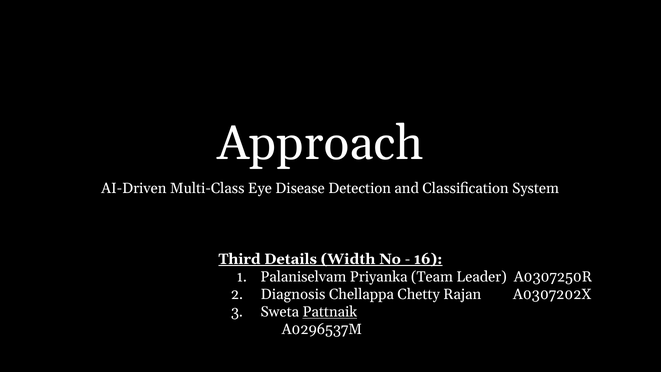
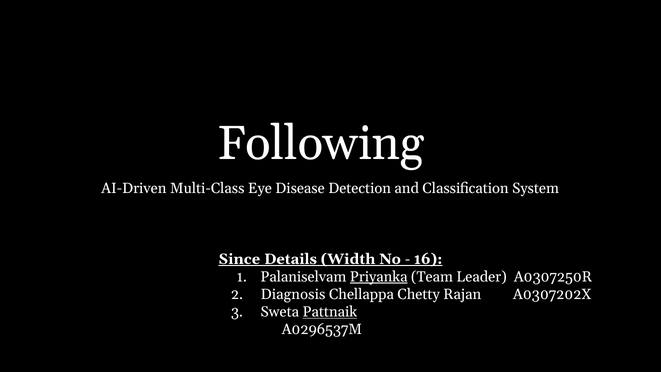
Approach: Approach -> Following
Third: Third -> Since
Priyanka underline: none -> present
